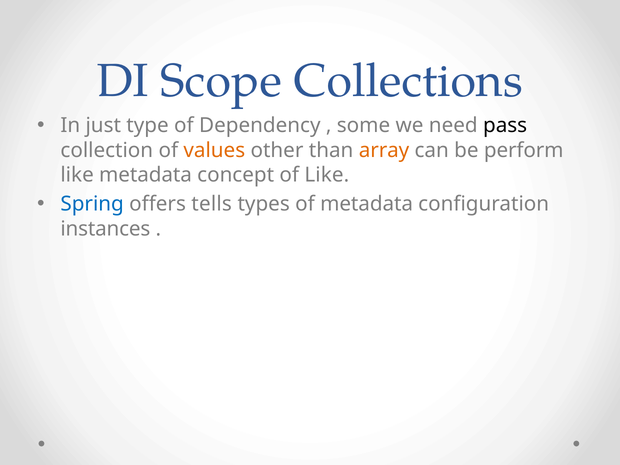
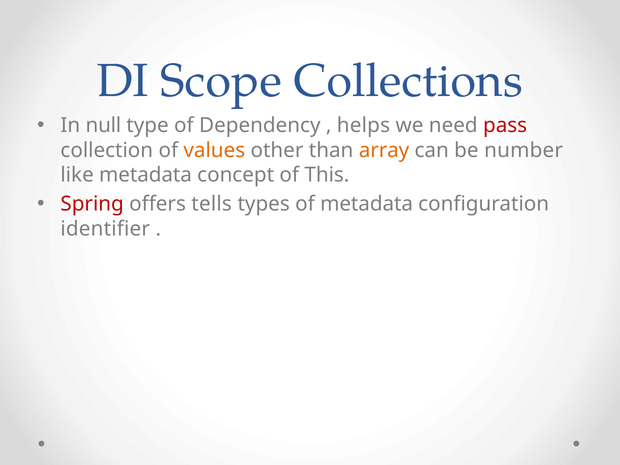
just: just -> null
some: some -> helps
pass colour: black -> red
perform: perform -> number
of Like: Like -> This
Spring colour: blue -> red
instances: instances -> identifier
